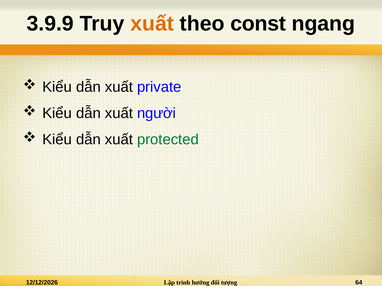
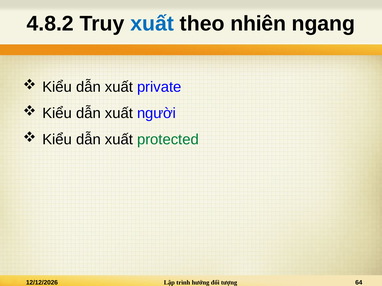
3.9.9: 3.9.9 -> 4.8.2
xuất at (152, 24) colour: orange -> blue
const: const -> nhiên
